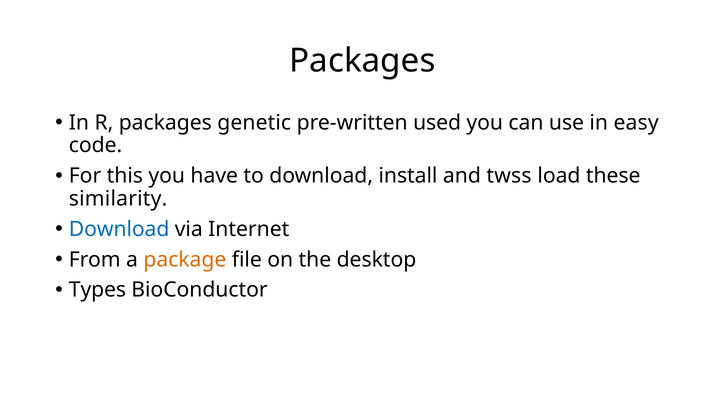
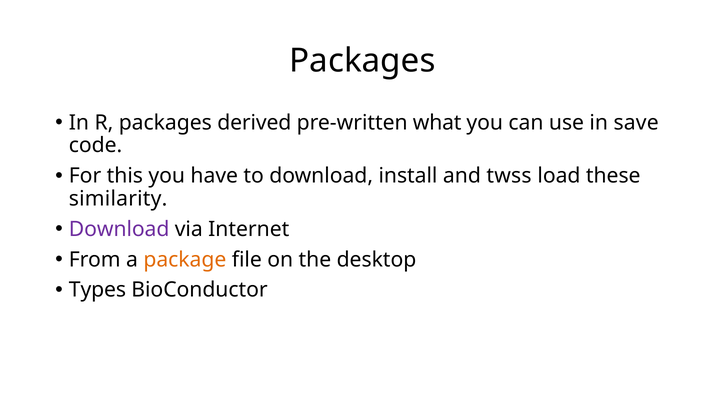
genetic: genetic -> derived
used: used -> what
easy: easy -> save
Download at (119, 229) colour: blue -> purple
